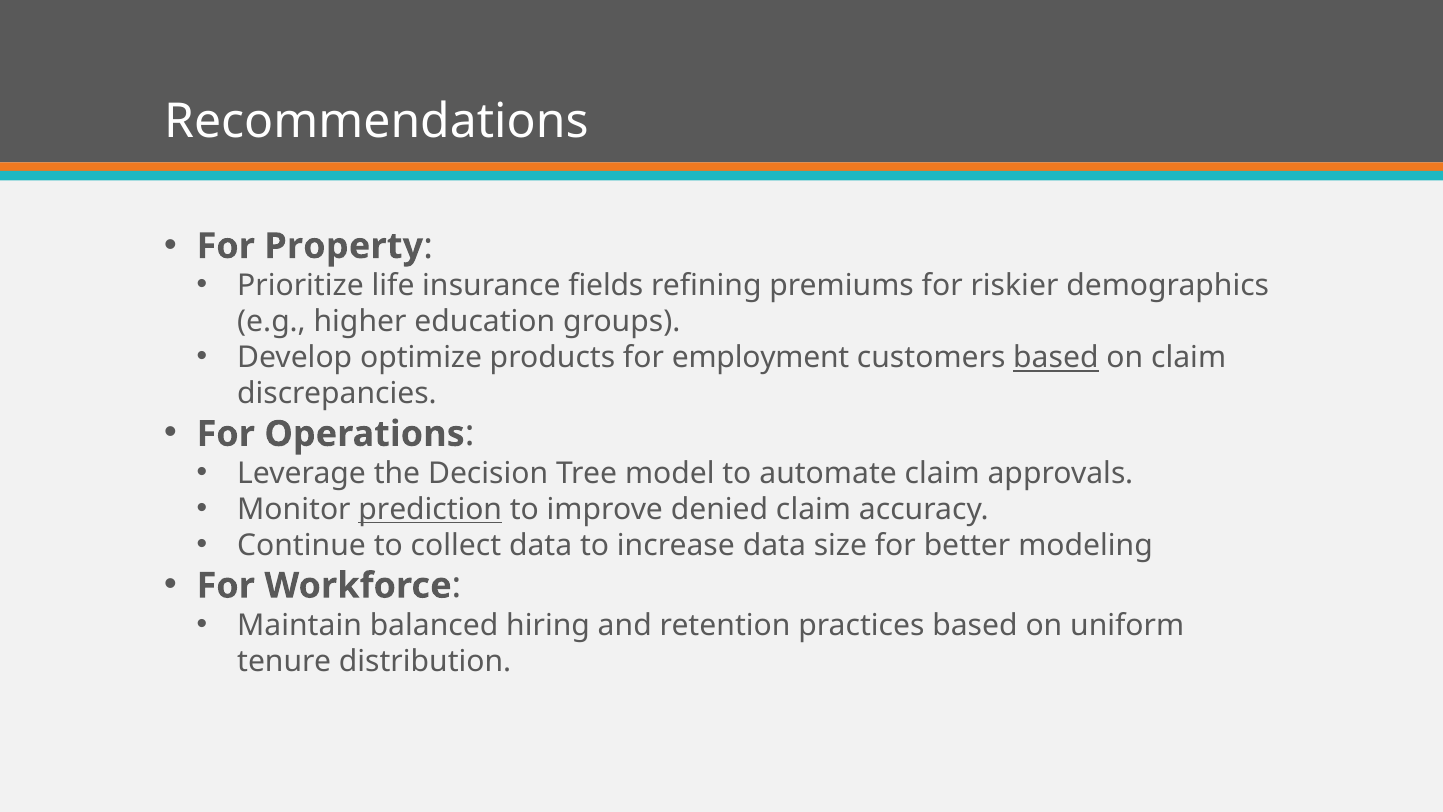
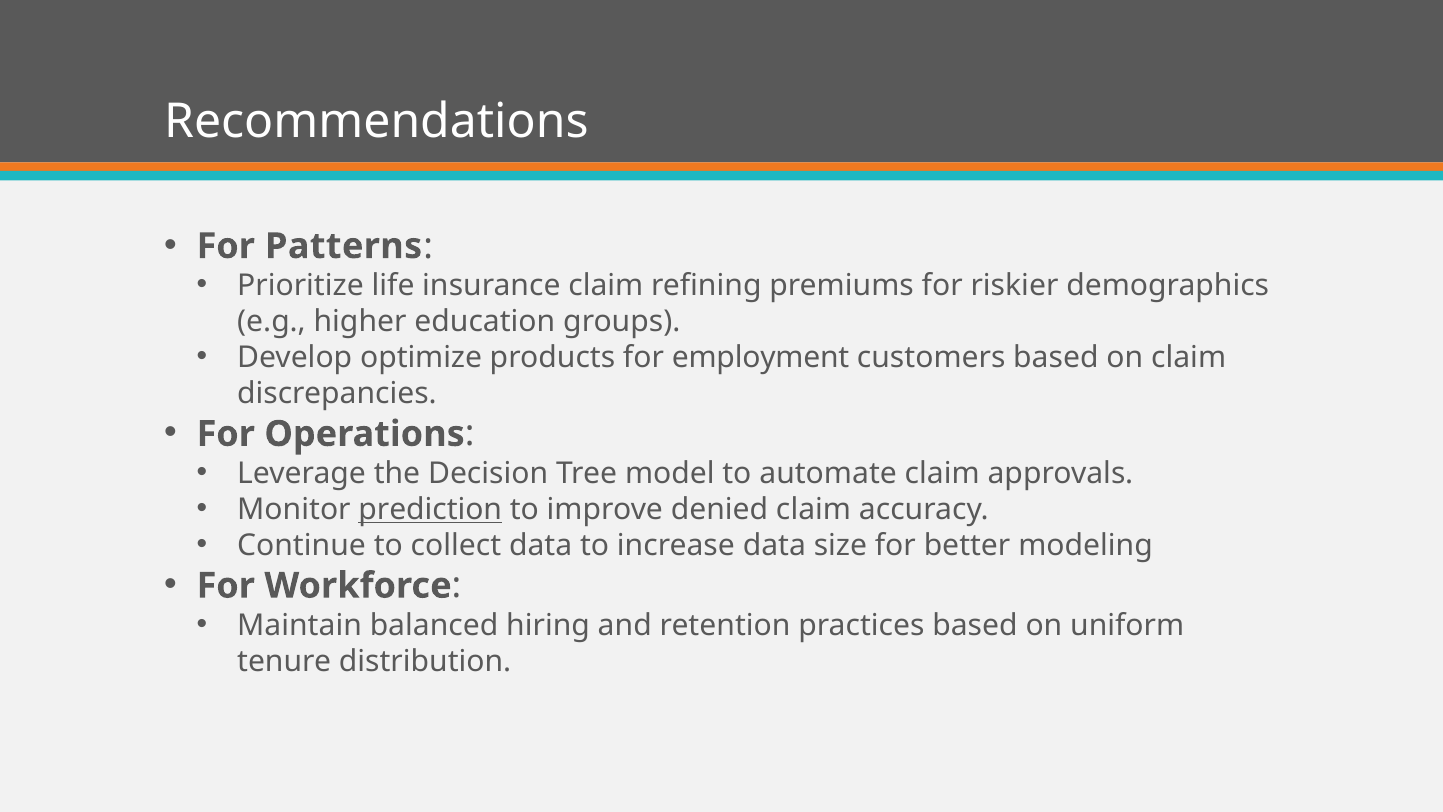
Property: Property -> Patterns
insurance fields: fields -> claim
based at (1056, 358) underline: present -> none
